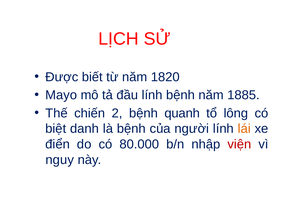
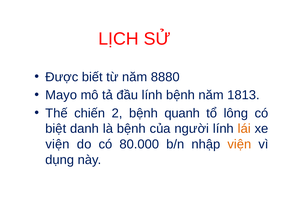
1820: 1820 -> 8880
1885: 1885 -> 1813
điển at (58, 144): điển -> viện
viện at (239, 144) colour: red -> orange
nguy: nguy -> dụng
